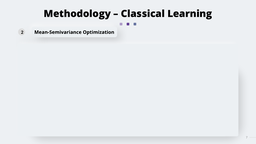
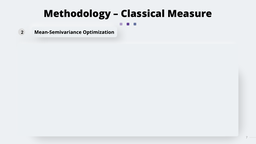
Learning: Learning -> Measure
